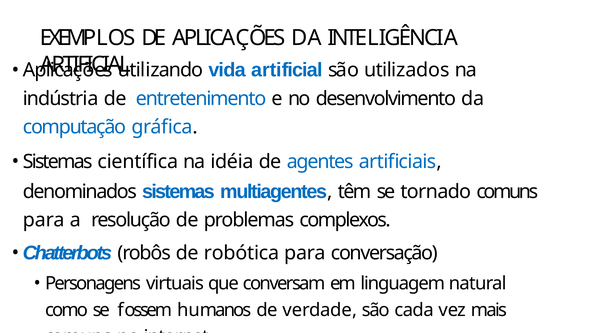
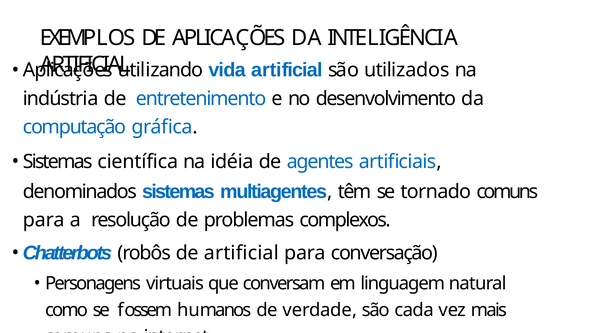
de robótica: robótica -> artificial
